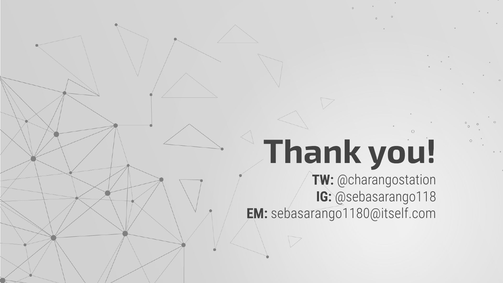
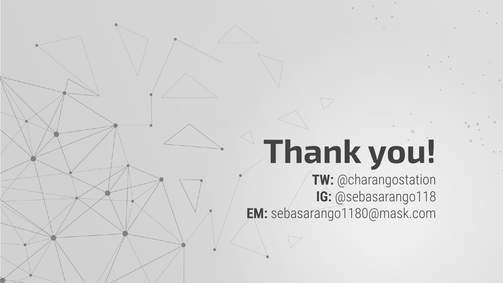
sebasarango1180@itself.com: sebasarango1180@itself.com -> sebasarango1180@mask.com
